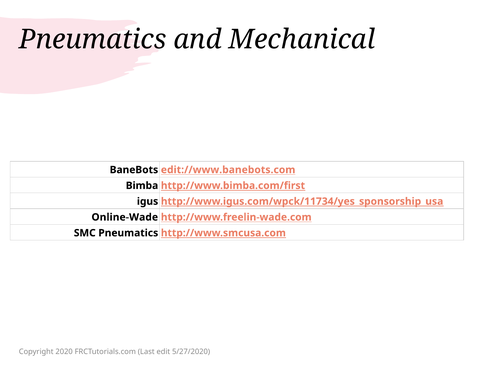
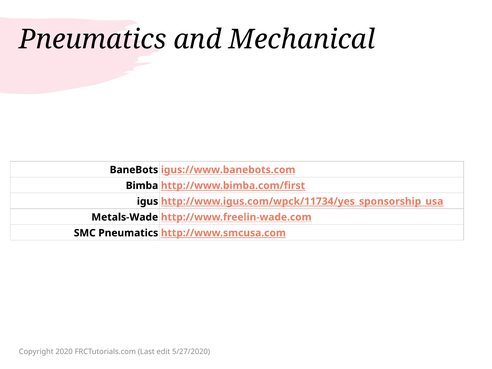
edit://www.banebots.com: edit://www.banebots.com -> igus://www.banebots.com
Online-Wade: Online-Wade -> Metals-Wade
